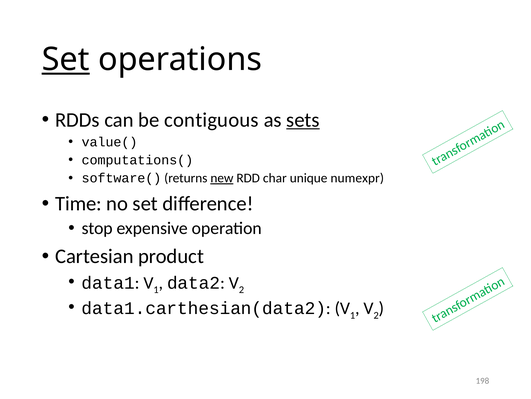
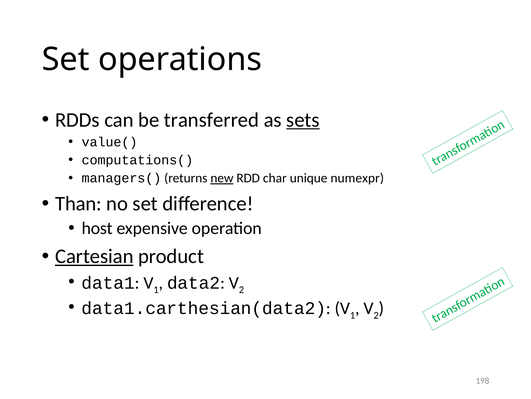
Set at (66, 59) underline: present -> none
contiguous: contiguous -> transferred
software(: software( -> managers(
Time: Time -> Than
stop: stop -> host
Cartesian underline: none -> present
